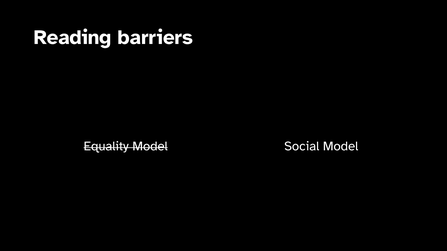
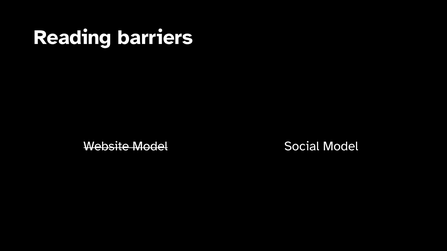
Equality: Equality -> Website
